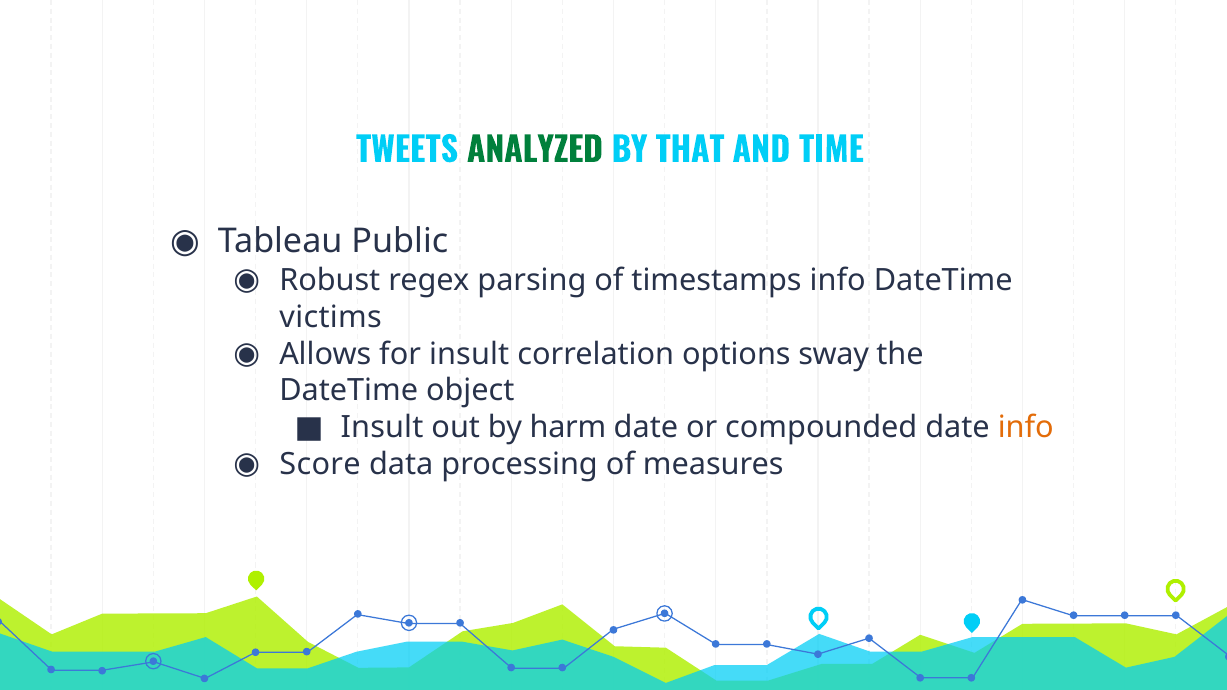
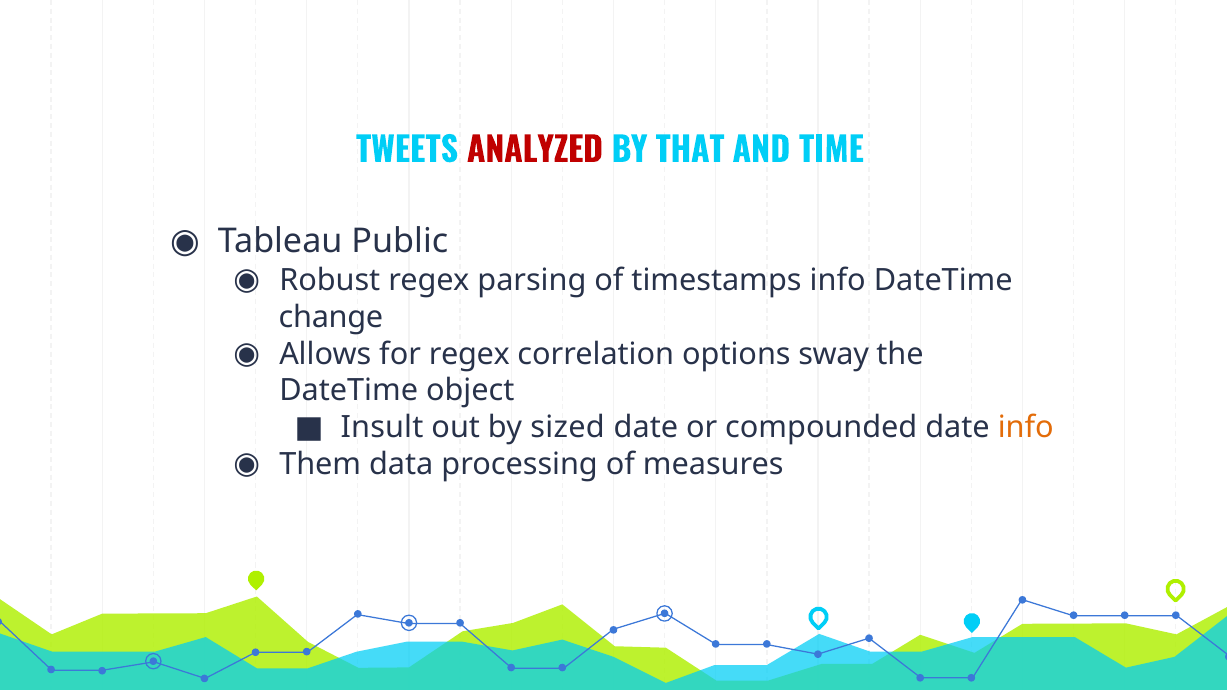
ANALYZED colour: green -> red
victims: victims -> change
for insult: insult -> regex
harm: harm -> sized
Score: Score -> Them
